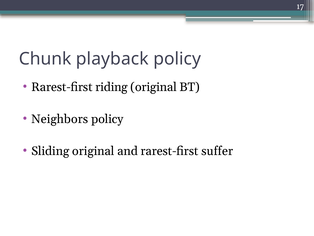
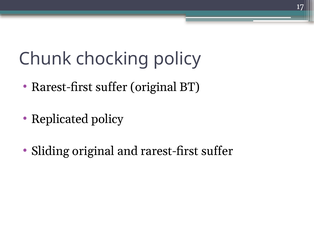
playback: playback -> chocking
riding at (112, 87): riding -> suffer
Neighbors: Neighbors -> Replicated
